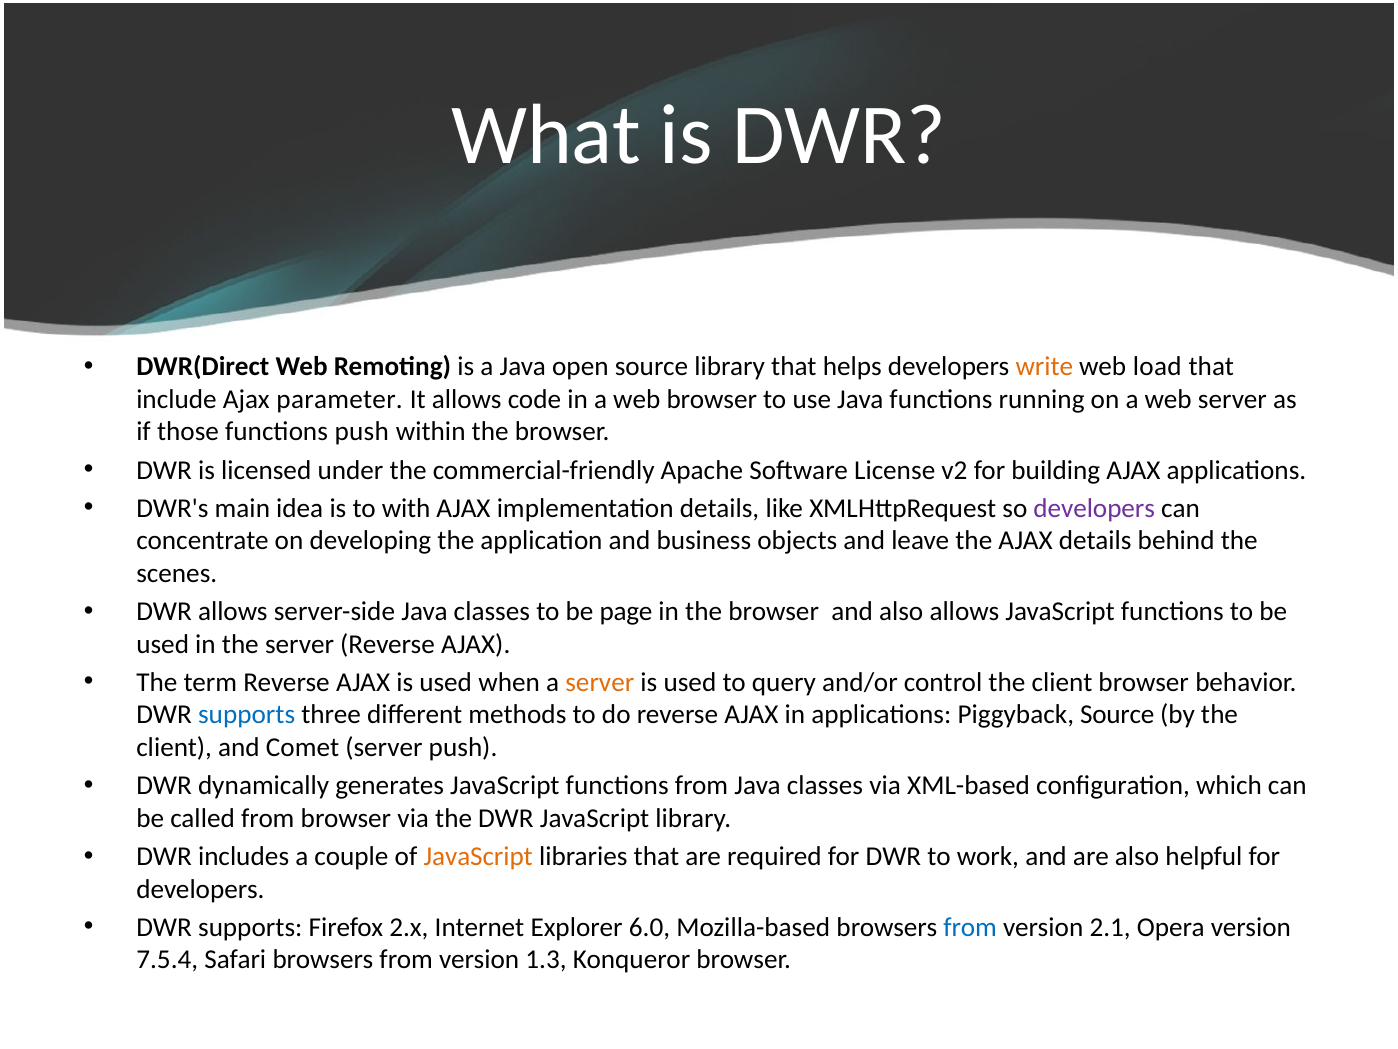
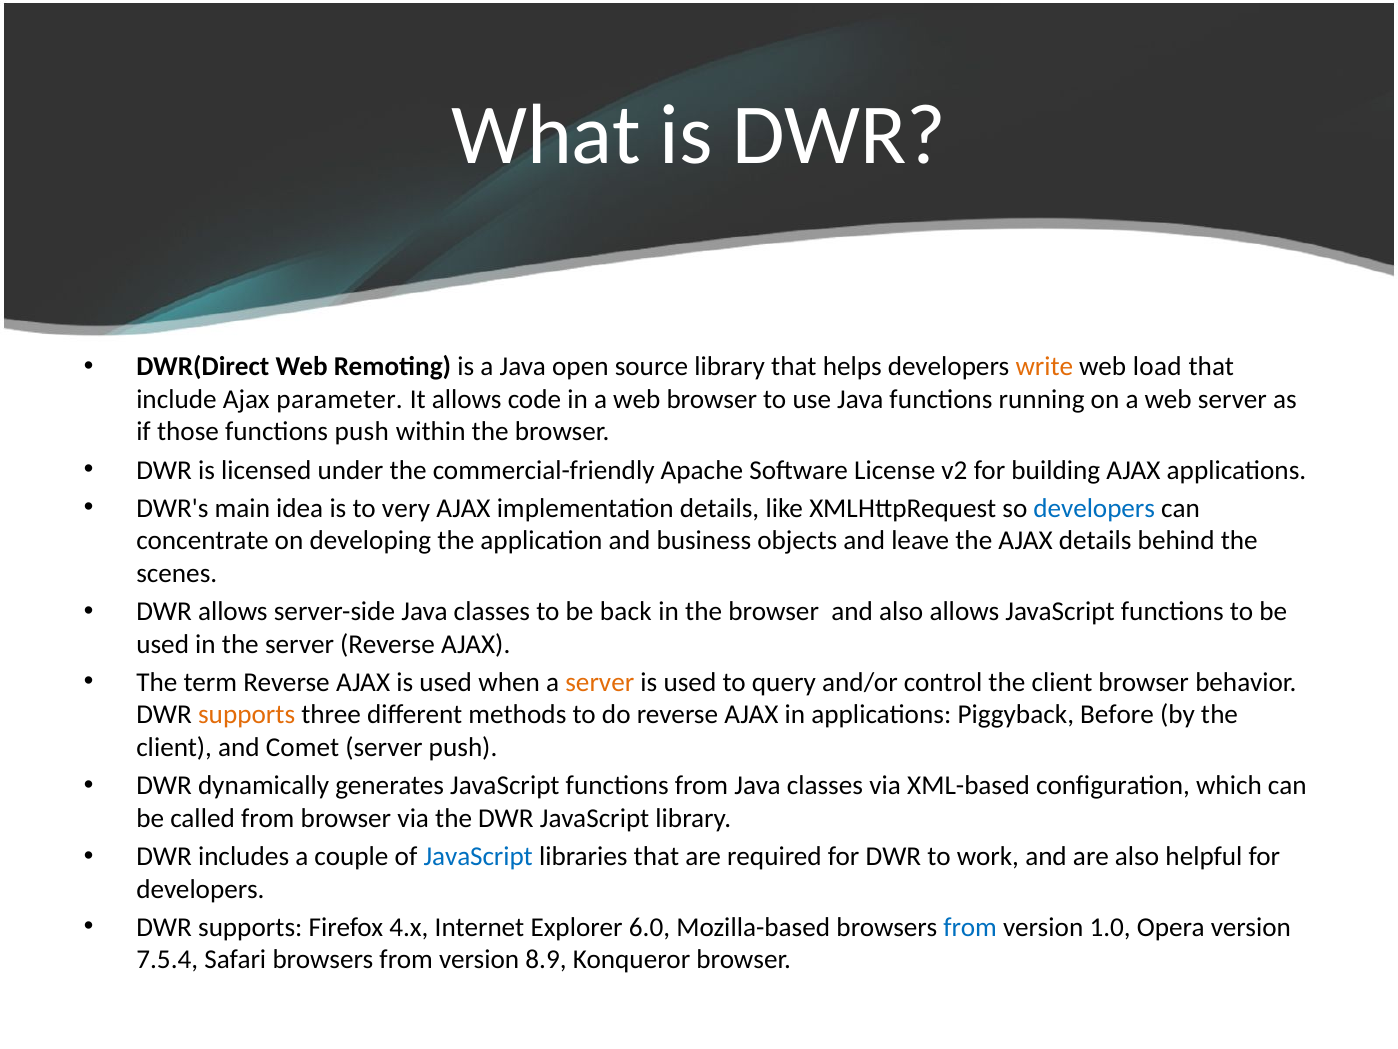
with: with -> very
developers at (1094, 508) colour: purple -> blue
page: page -> back
supports at (247, 715) colour: blue -> orange
Piggyback Source: Source -> Before
JavaScript at (478, 856) colour: orange -> blue
2.x: 2.x -> 4.x
2.1: 2.1 -> 1.0
1.3: 1.3 -> 8.9
